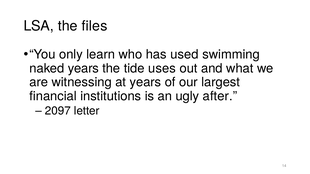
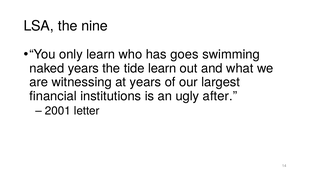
files: files -> nine
used: used -> goes
tide uses: uses -> learn
2097: 2097 -> 2001
